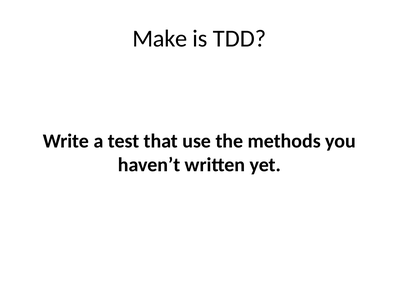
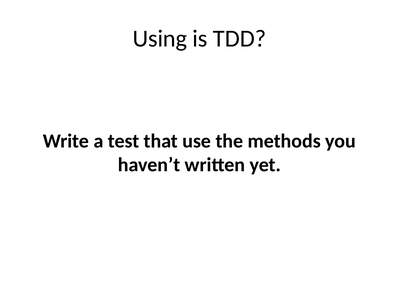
Make: Make -> Using
